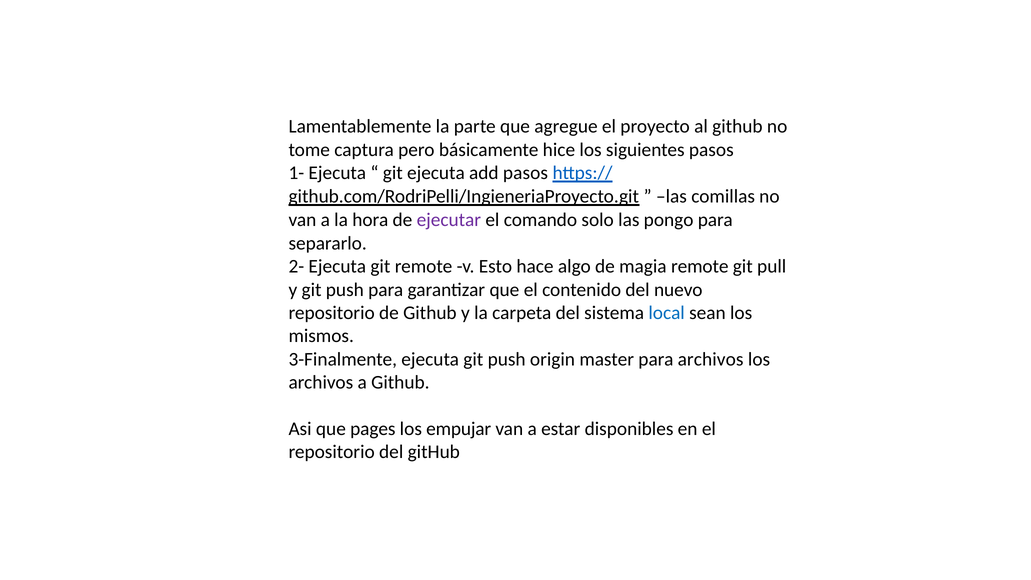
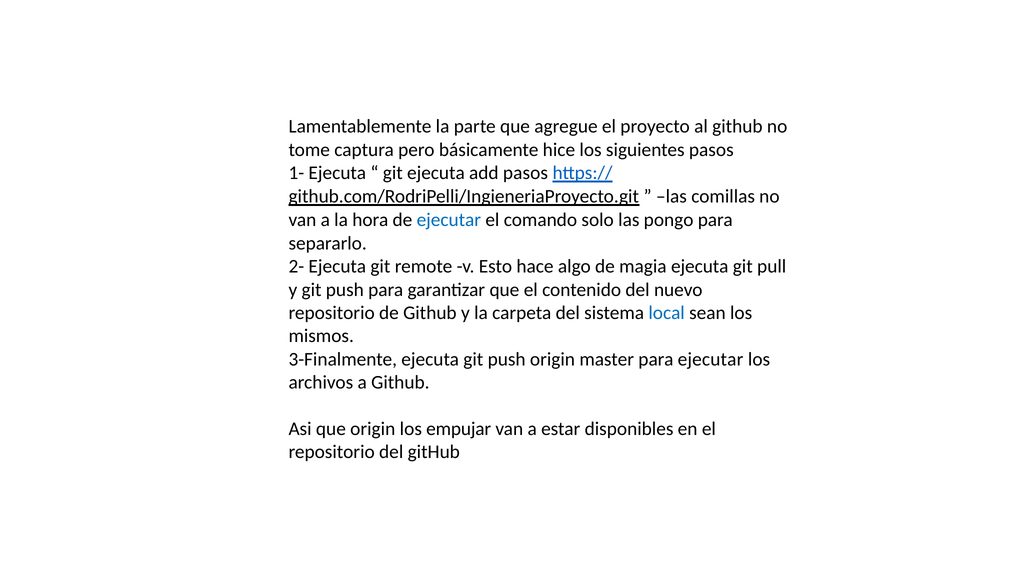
ejecutar at (449, 220) colour: purple -> blue
magia remote: remote -> ejecuta
para archivos: archivos -> ejecutar
que pages: pages -> origin
